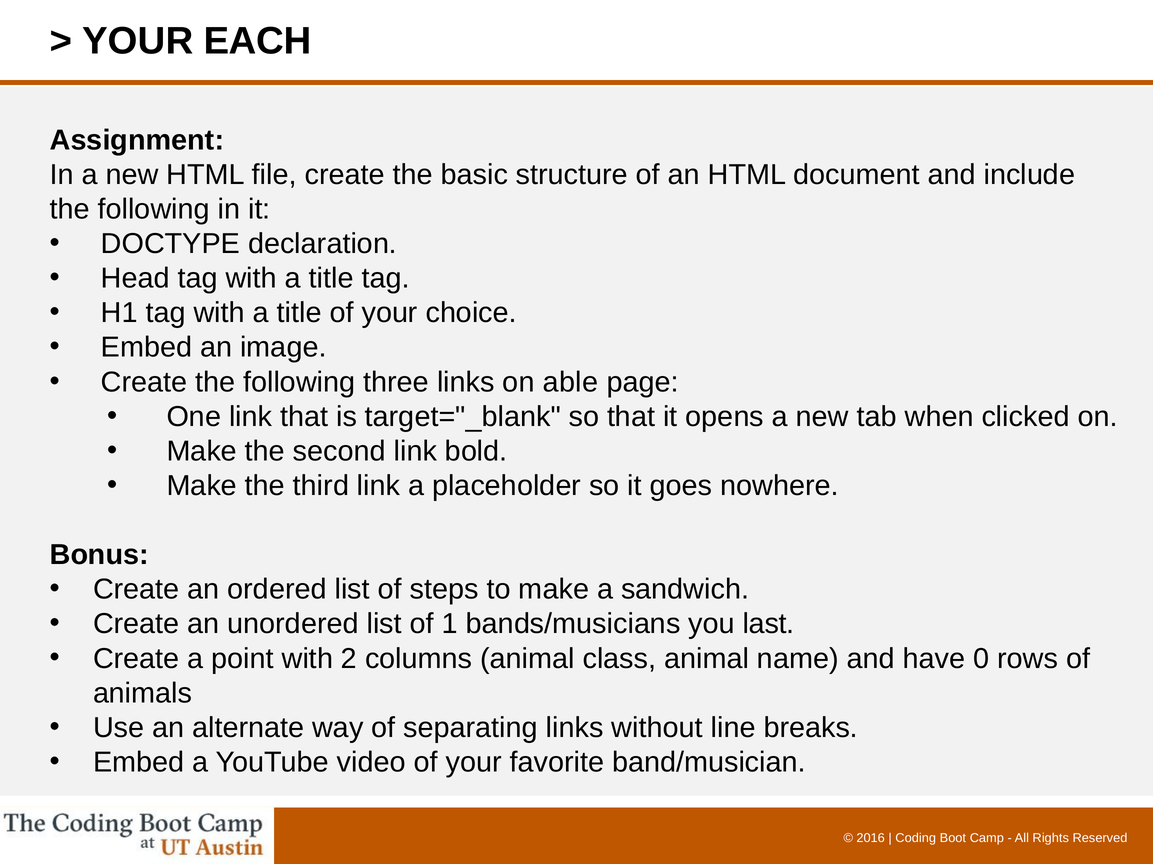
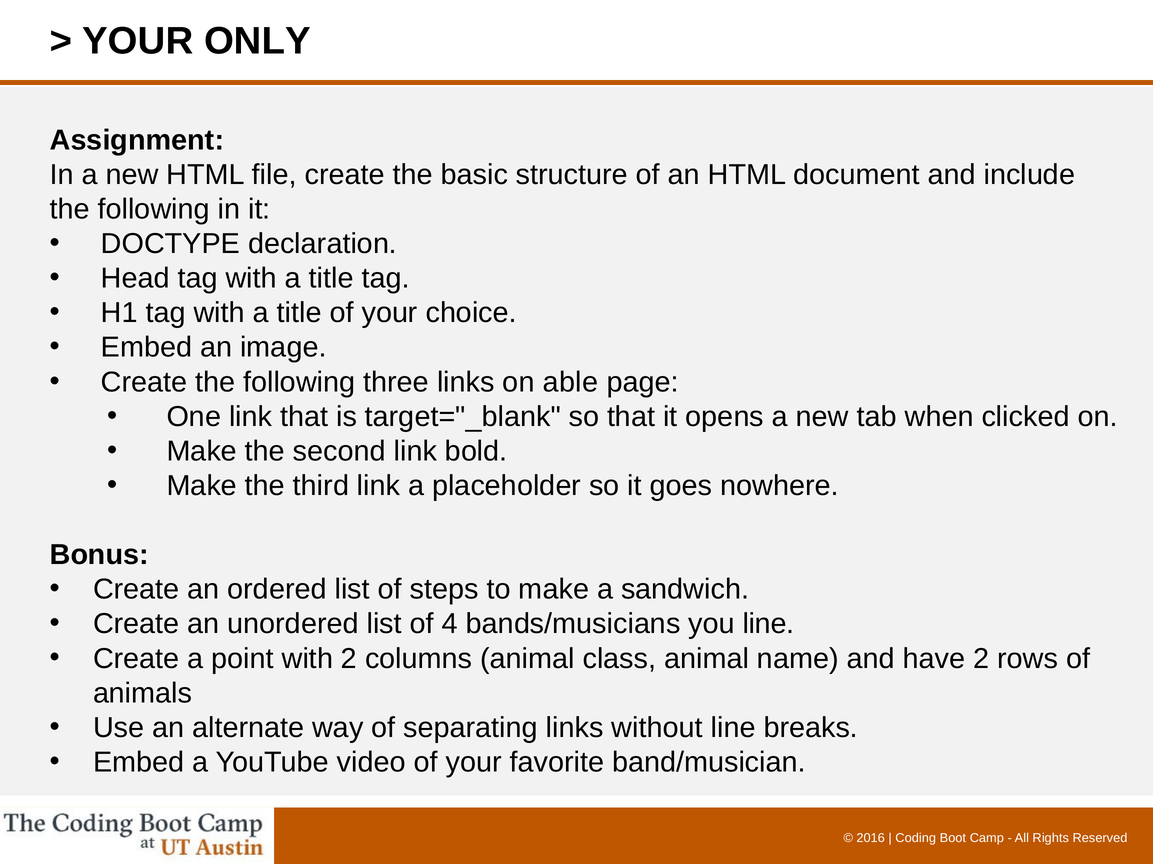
EACH: EACH -> ONLY
1: 1 -> 4
you last: last -> line
have 0: 0 -> 2
